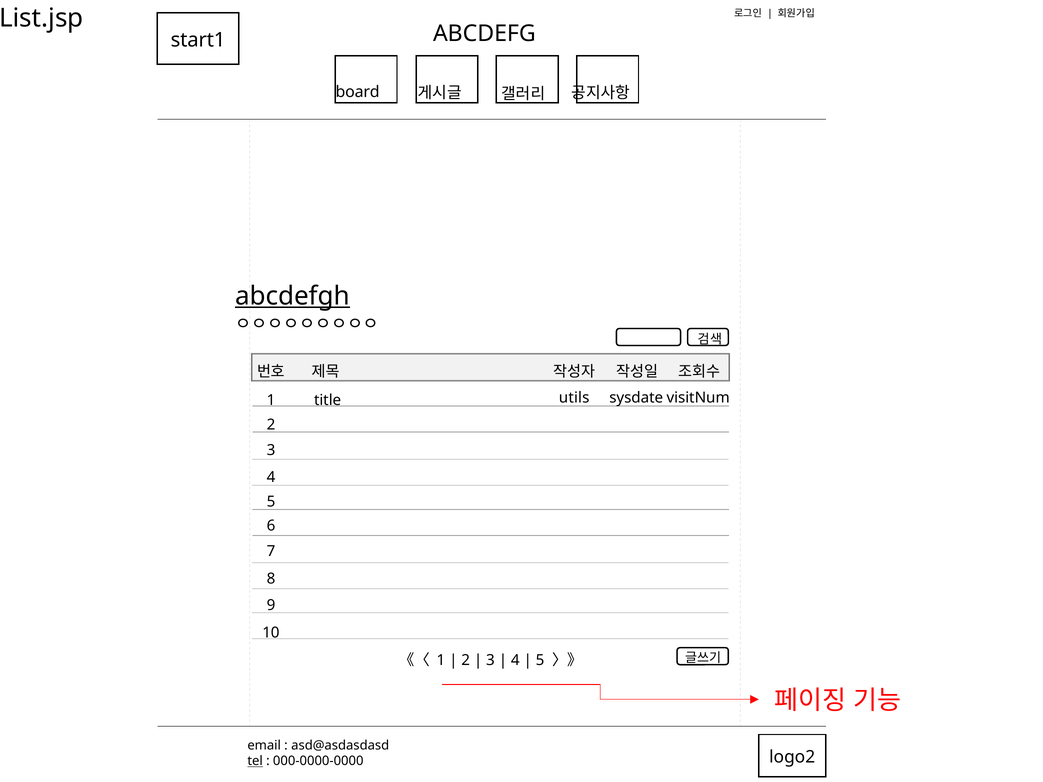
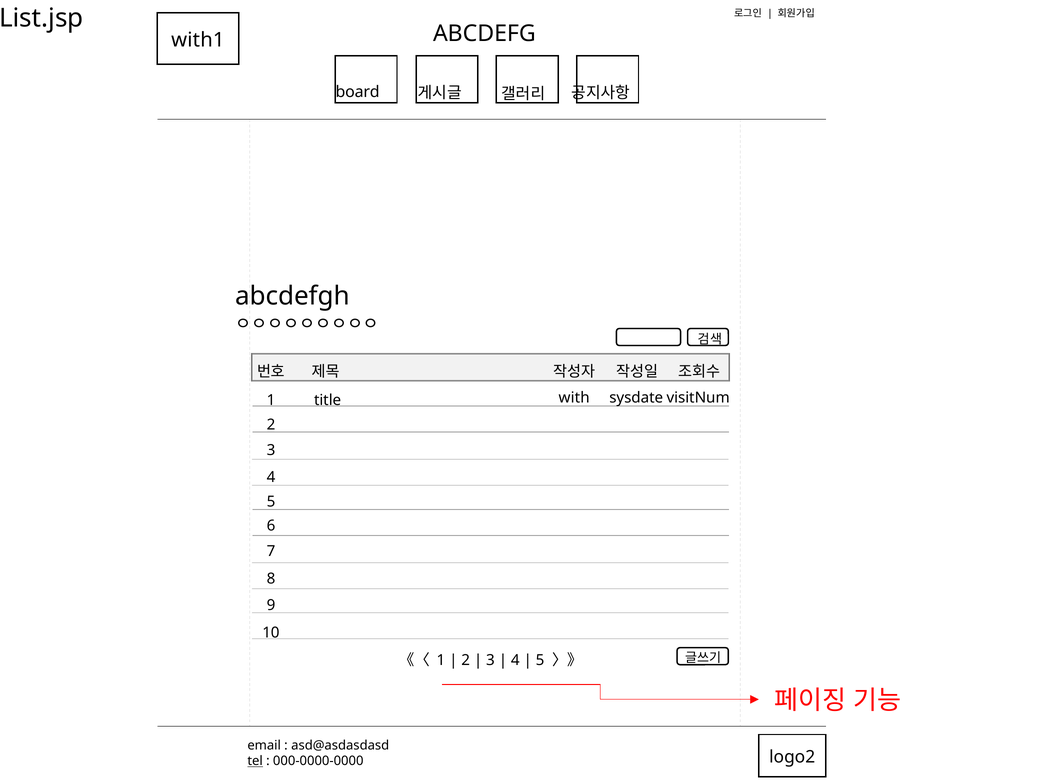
start1: start1 -> with1
abcdefgh underline: present -> none
utils: utils -> with
